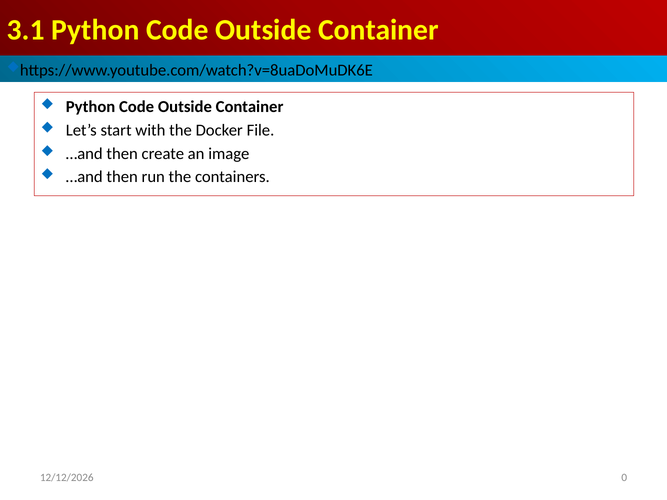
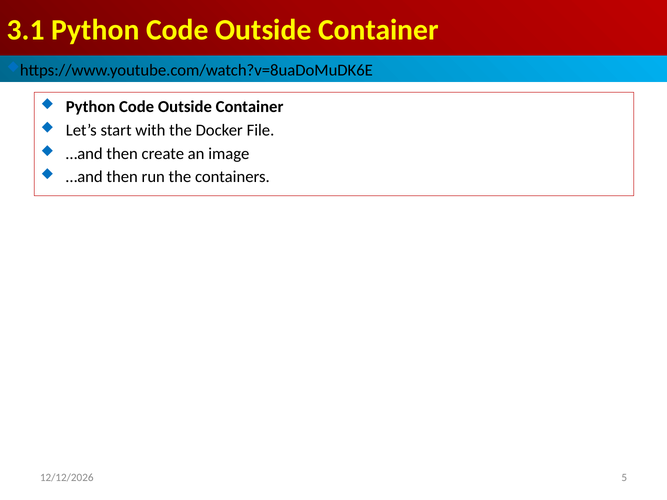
0: 0 -> 5
